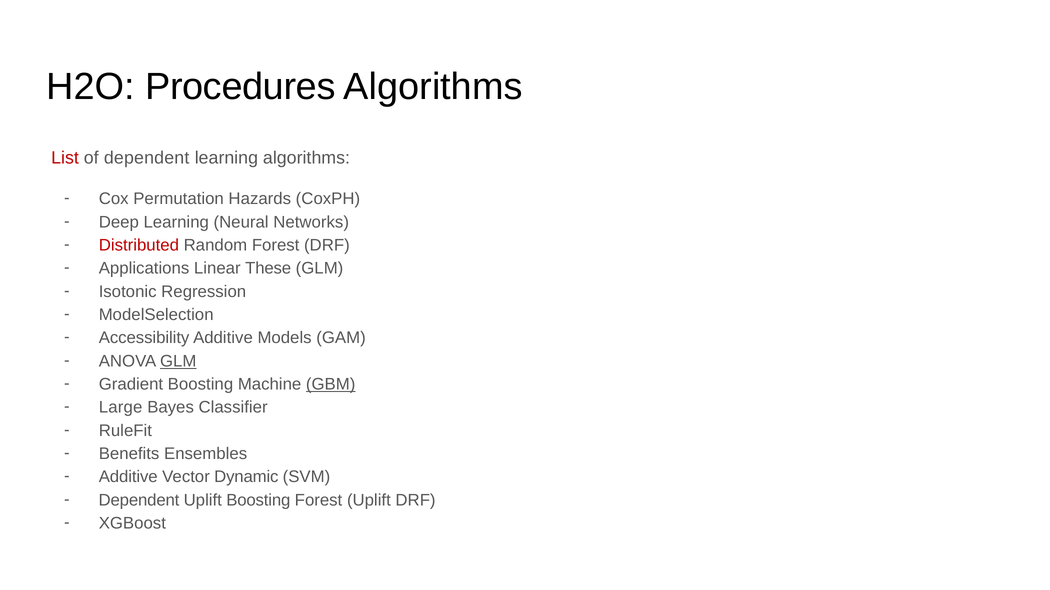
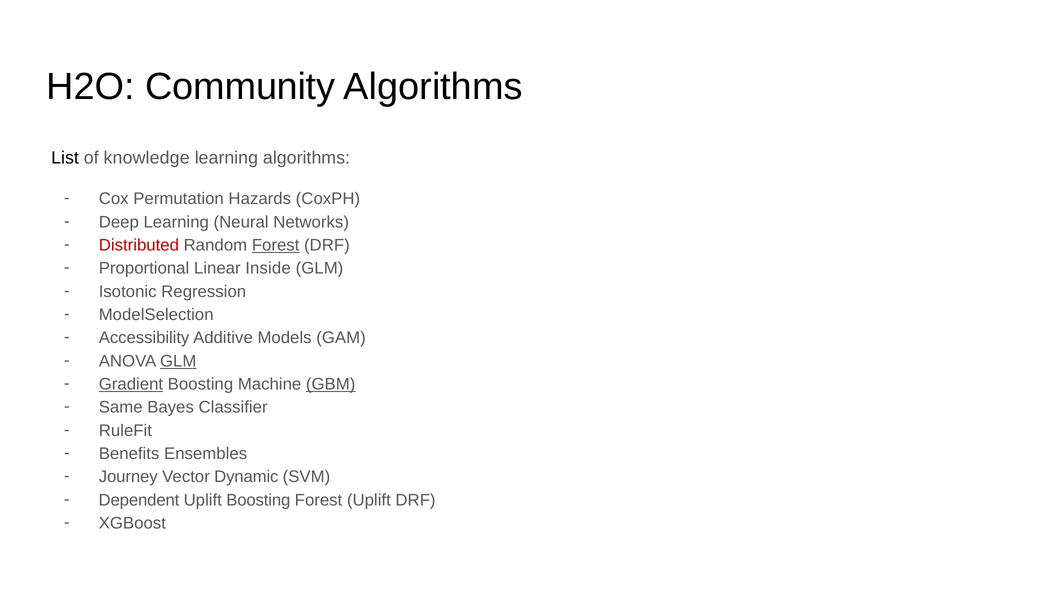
Procedures: Procedures -> Community
List colour: red -> black
of dependent: dependent -> knowledge
Forest at (276, 246) underline: none -> present
Applications: Applications -> Proportional
These: These -> Inside
Gradient underline: none -> present
Large: Large -> Same
Additive at (128, 477): Additive -> Journey
